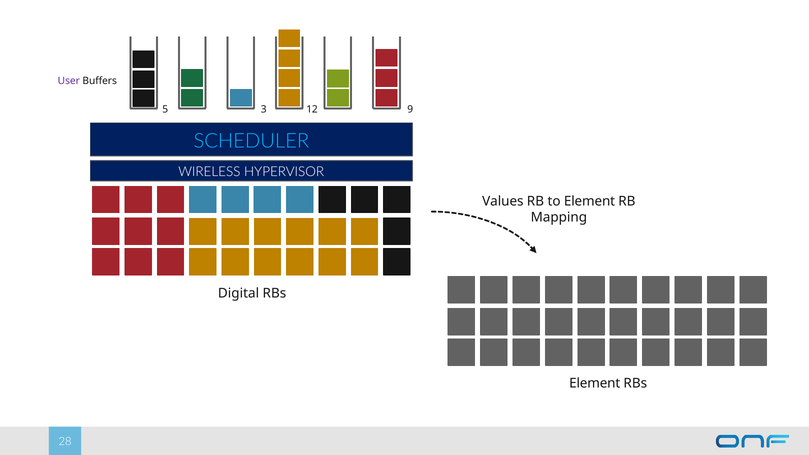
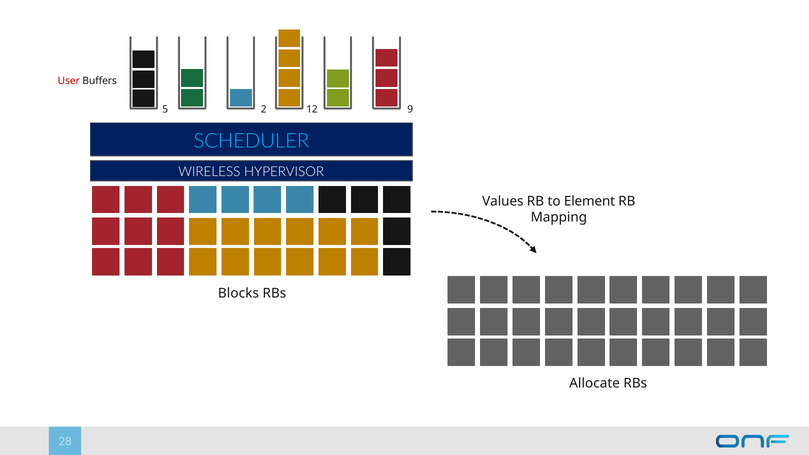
User colour: purple -> red
3: 3 -> 2
Digital: Digital -> Blocks
Element at (595, 383): Element -> Allocate
